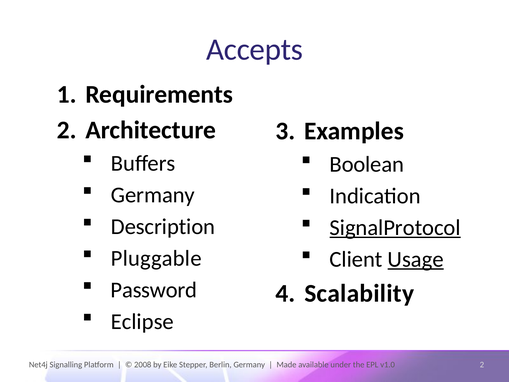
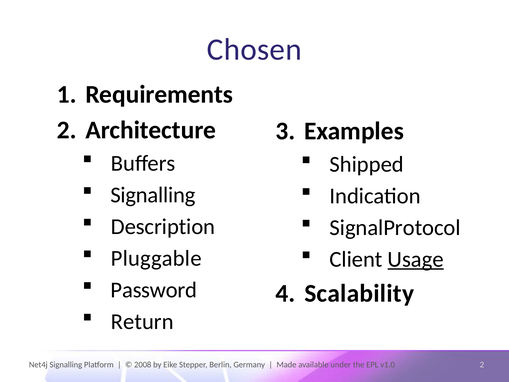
Accepts: Accepts -> Chosen
Boolean: Boolean -> Shipped
Germany at (153, 195): Germany -> Signalling
SignalProtocol underline: present -> none
Eclipse: Eclipse -> Return
